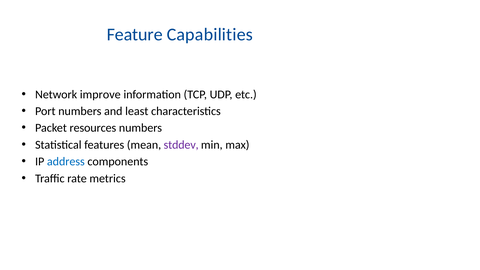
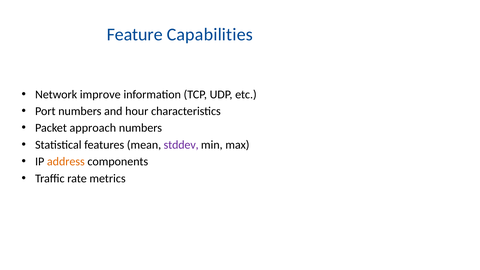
least: least -> hour
resources: resources -> approach
address colour: blue -> orange
